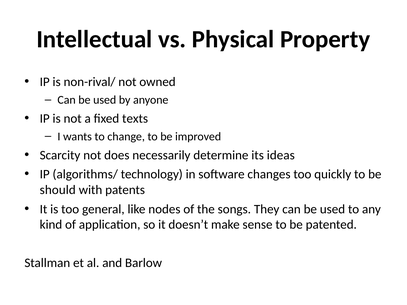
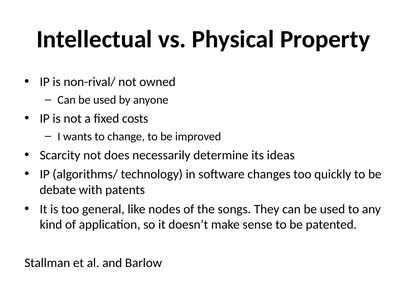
texts: texts -> costs
should: should -> debate
